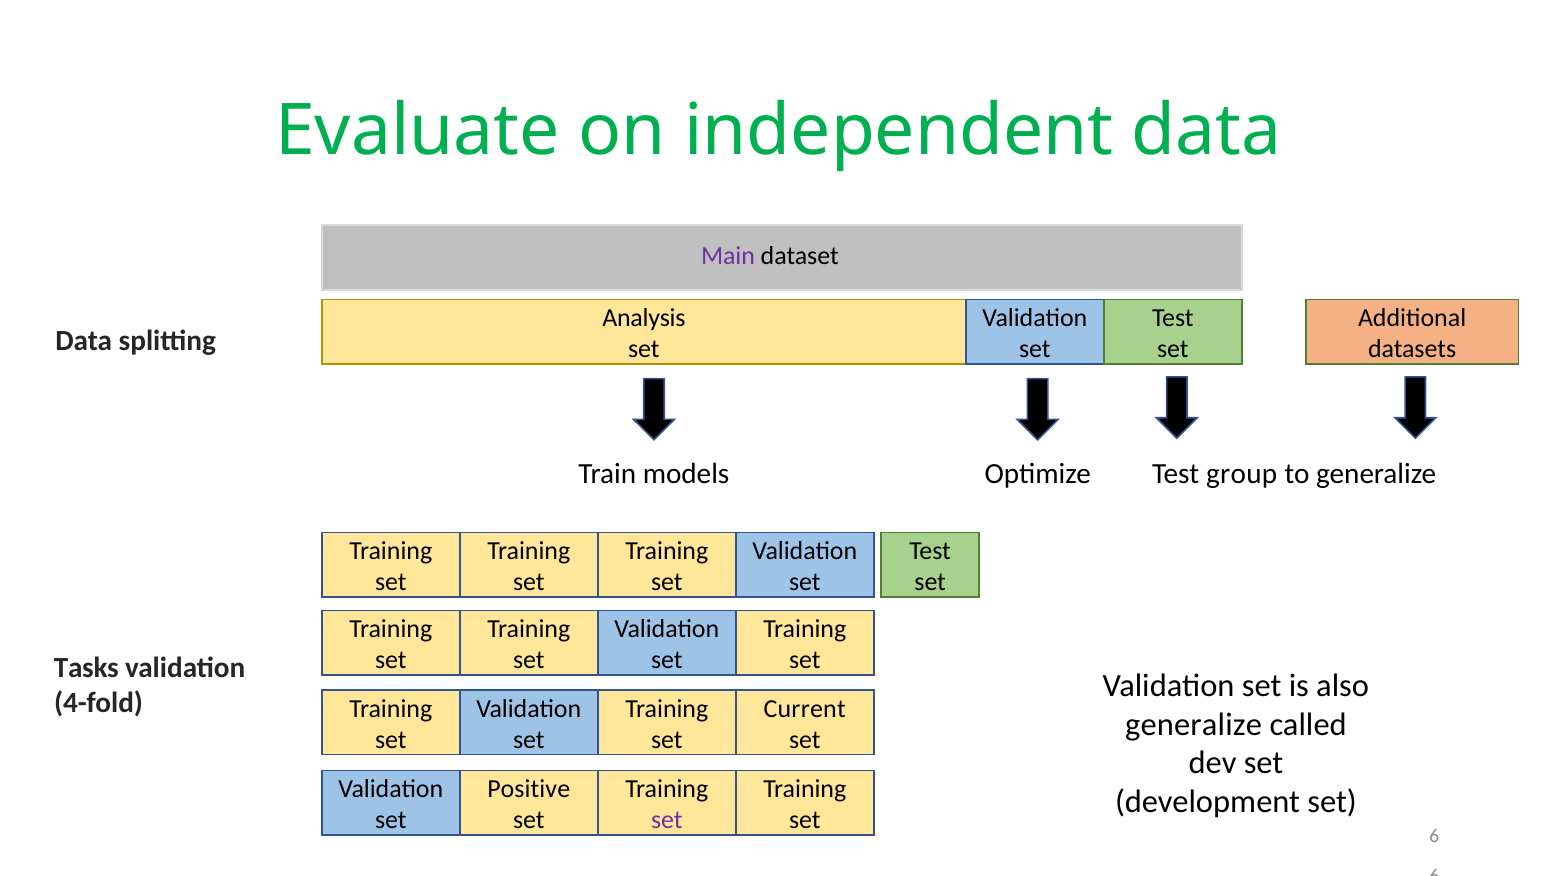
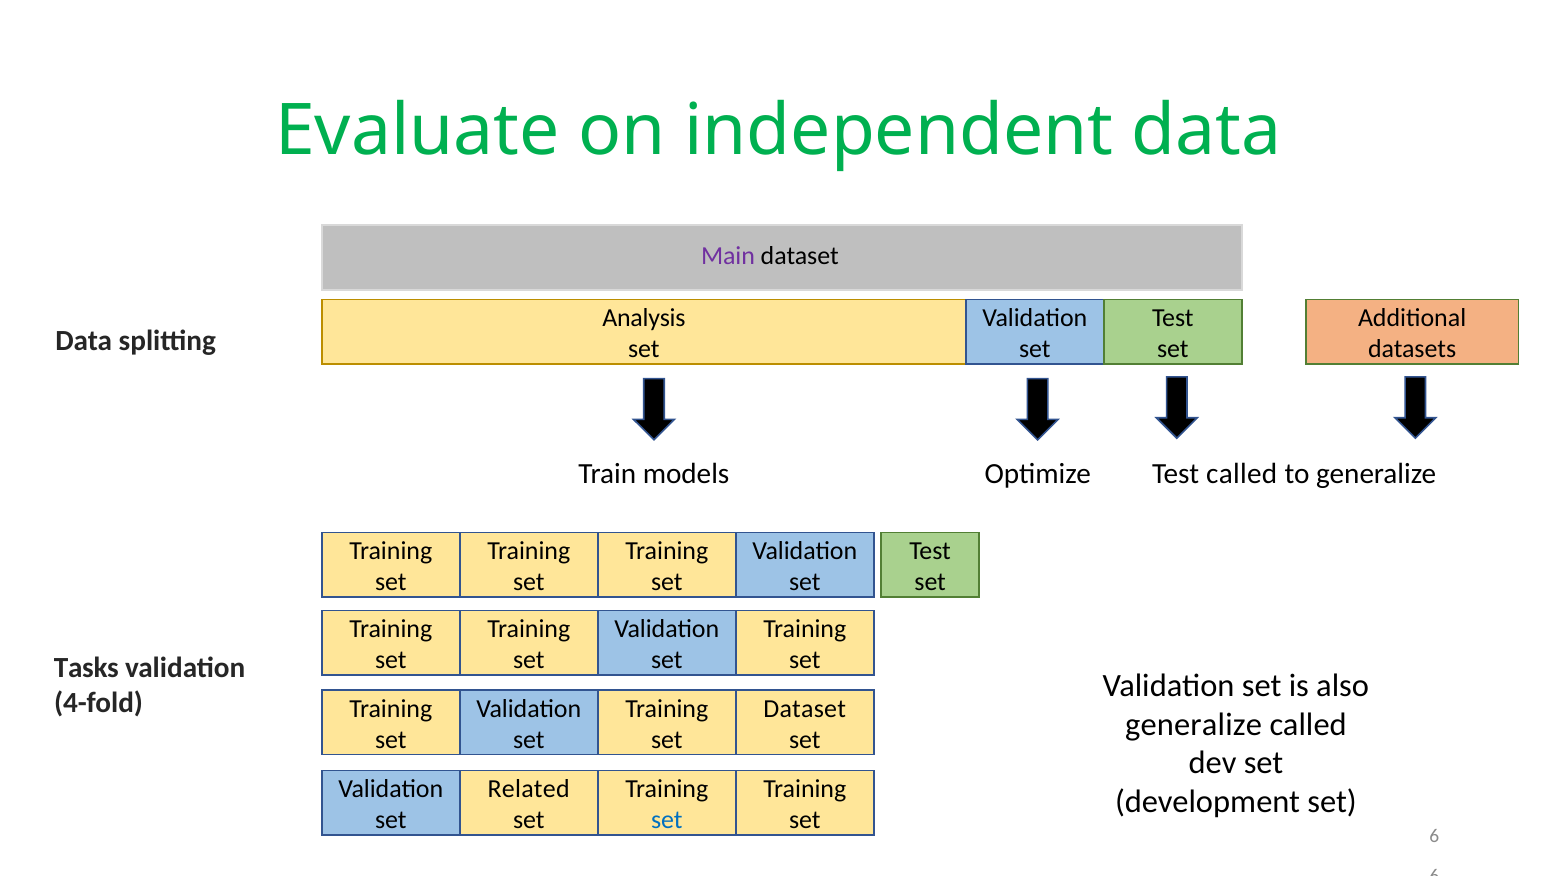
Test group: group -> called
Current at (805, 709): Current -> Dataset
Positive: Positive -> Related
set at (667, 821) colour: purple -> blue
